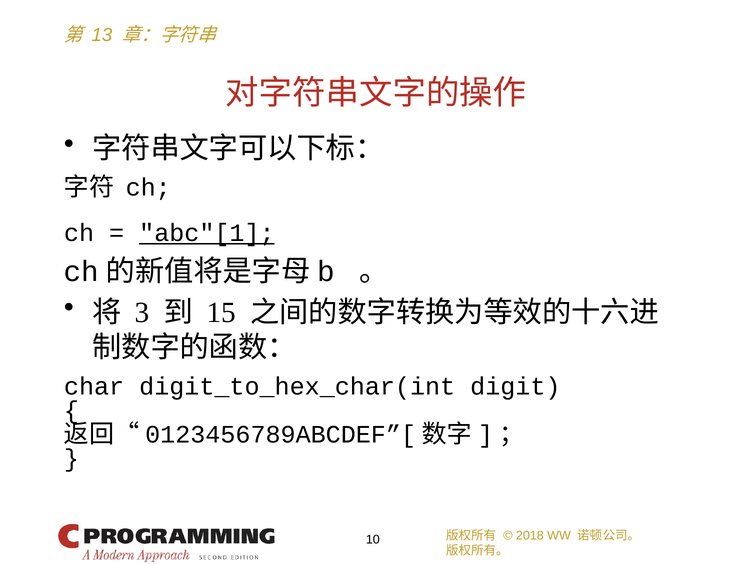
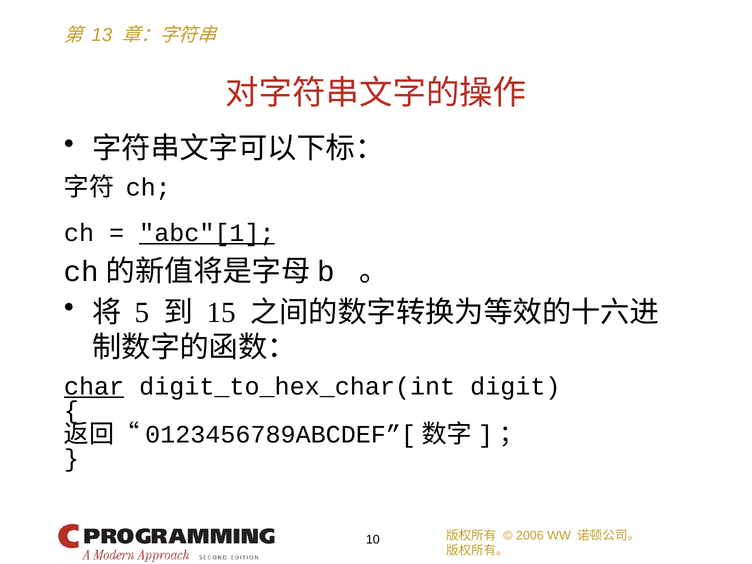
3: 3 -> 5
char underline: none -> present
2018: 2018 -> 2006
